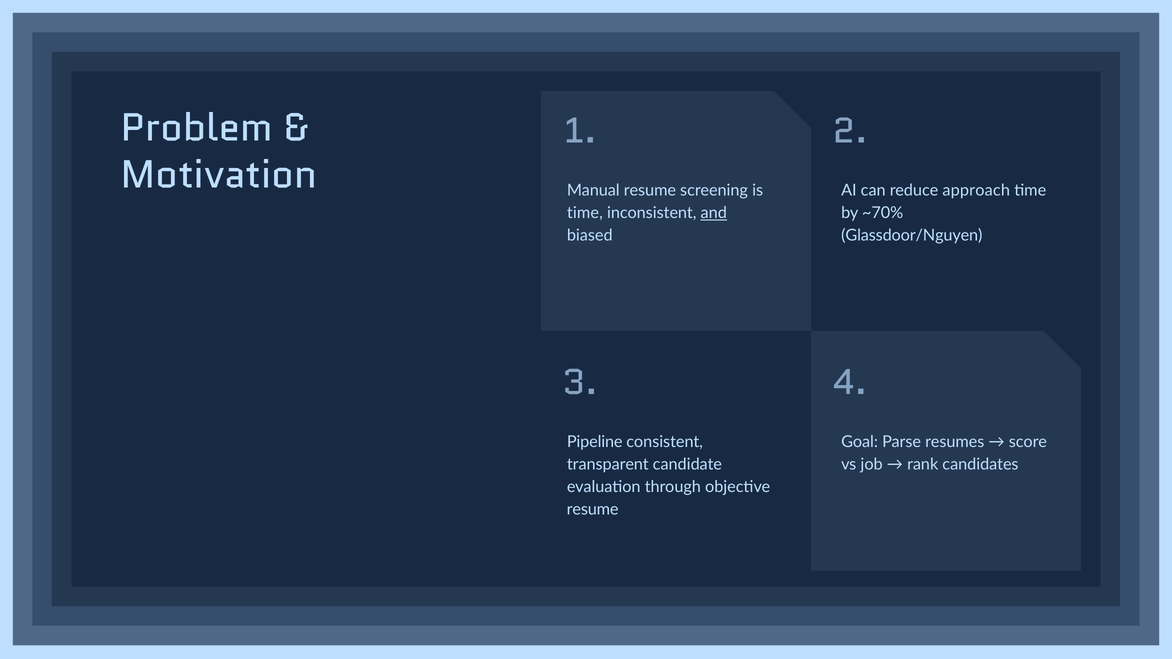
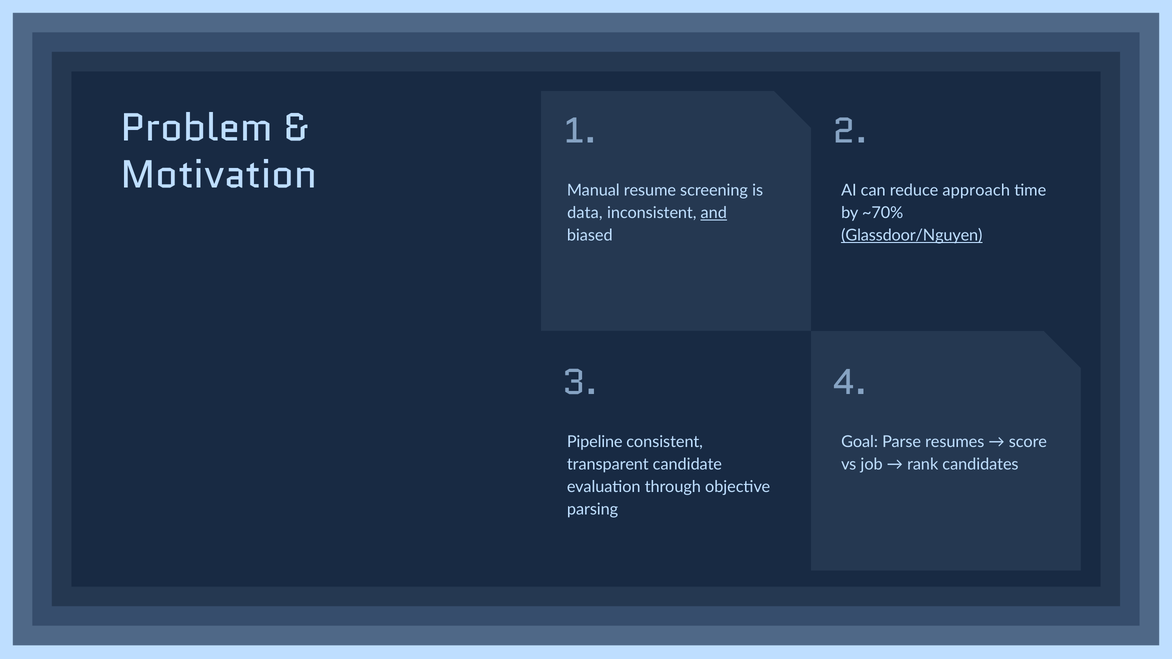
time at (585, 213): time -> data
Glassdoor/Nguyen underline: none -> present
resume at (593, 510): resume -> parsing
